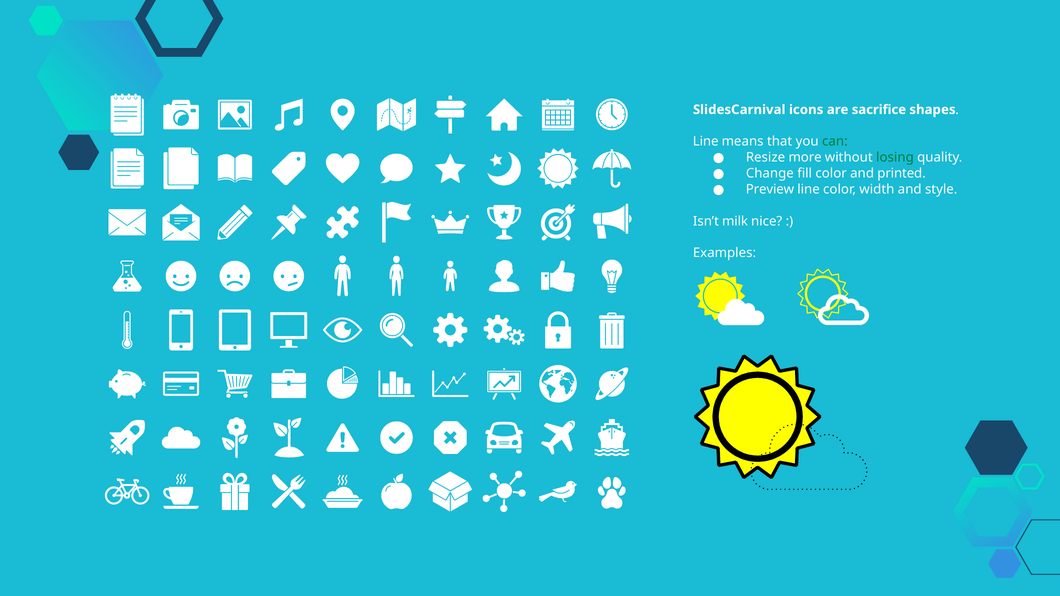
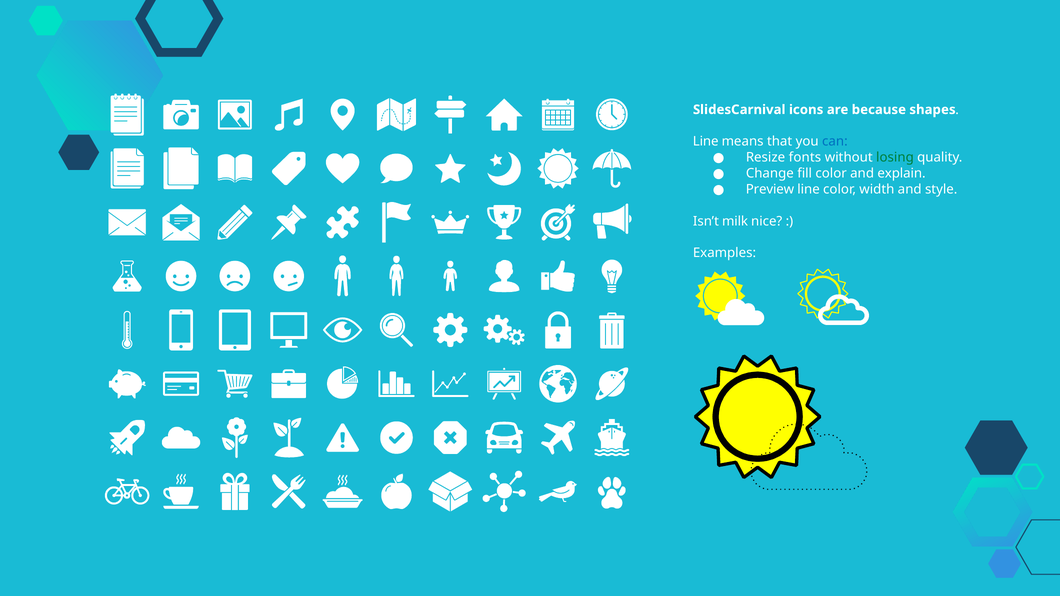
sacrifice: sacrifice -> because
can colour: green -> blue
more: more -> fonts
printed: printed -> explain
